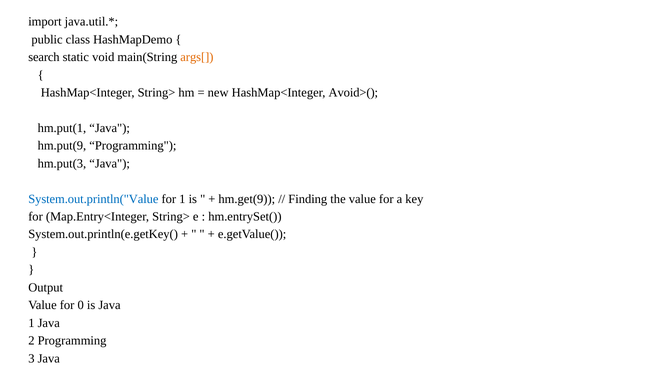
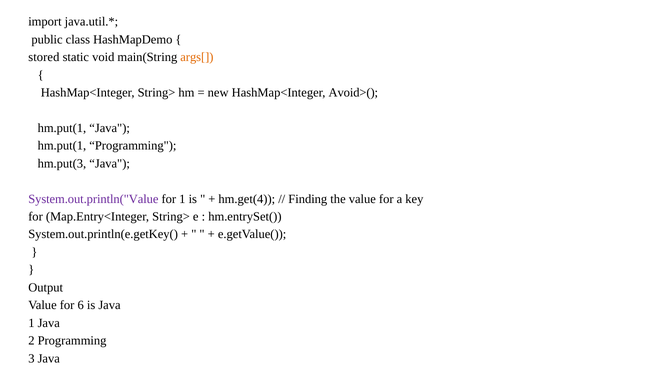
search: search -> stored
hm.put(9 at (62, 146): hm.put(9 -> hm.put(1
System.out.println("Value colour: blue -> purple
hm.get(9: hm.get(9 -> hm.get(4
0: 0 -> 6
